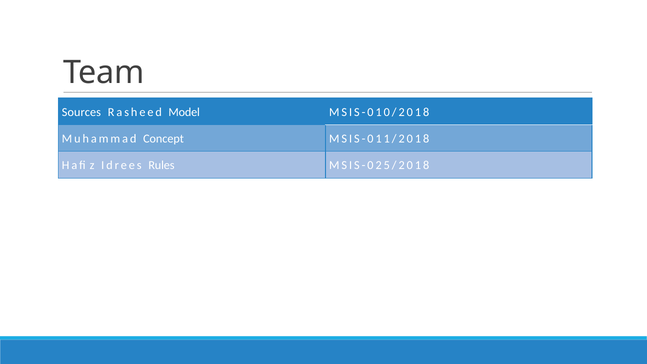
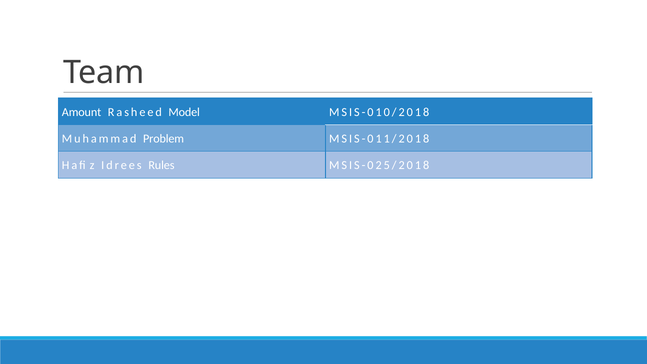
Sources: Sources -> Amount
Concept: Concept -> Problem
